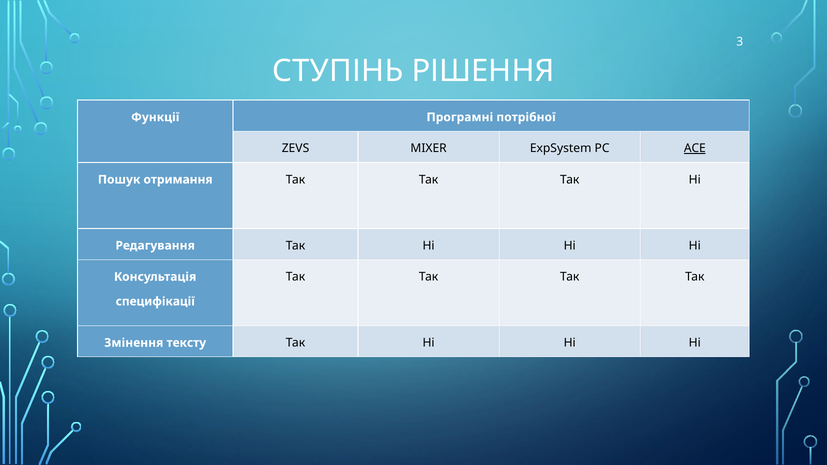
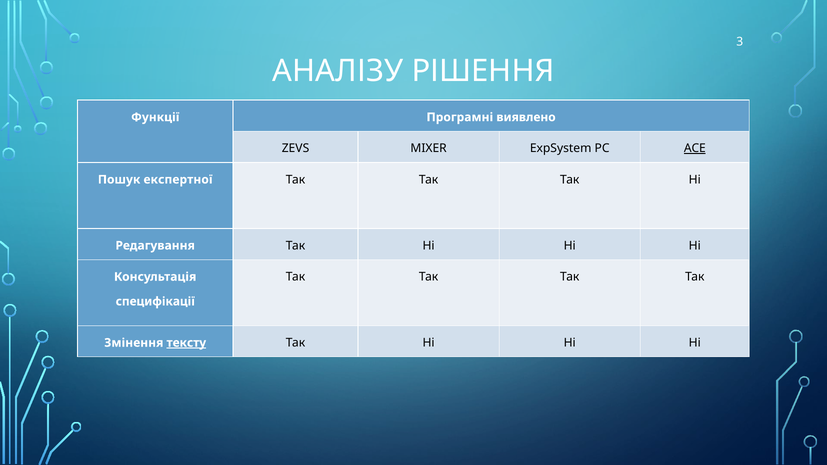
СТУПІНЬ: СТУПІНЬ -> АНАЛІЗУ
потрібної: потрібної -> виявлено
отримання: отримання -> експертної
тексту underline: none -> present
